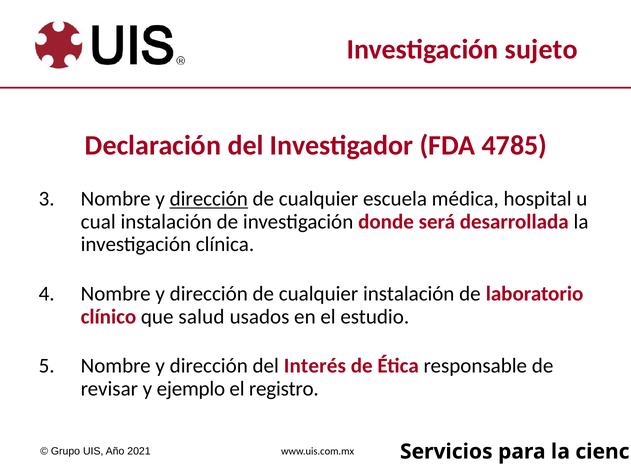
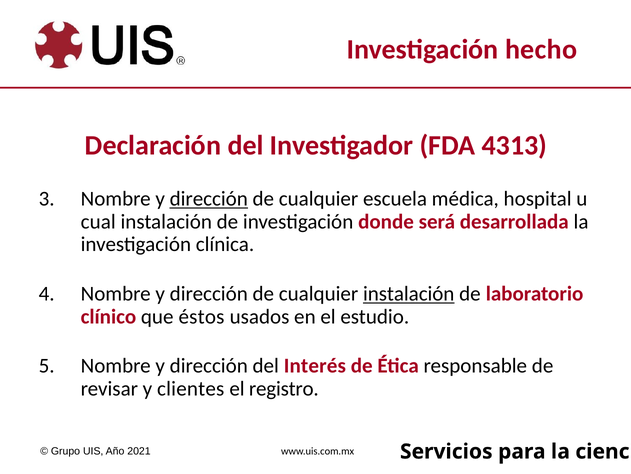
sujeto: sujeto -> hecho
4785: 4785 -> 4313
instalación at (409, 293) underline: none -> present
salud: salud -> éstos
ejemplo: ejemplo -> clientes
